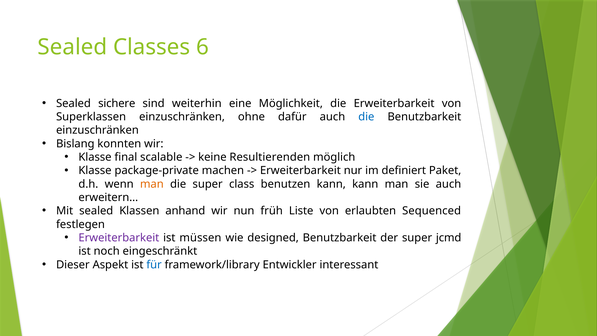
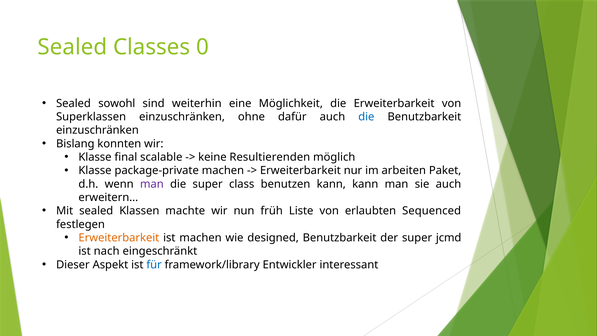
6: 6 -> 0
sichere: sichere -> sowohl
definiert: definiert -> arbeiten
man at (152, 184) colour: orange -> purple
anhand: anhand -> machte
Erweiterbarkeit at (119, 238) colour: purple -> orange
ist müssen: müssen -> machen
noch: noch -> nach
